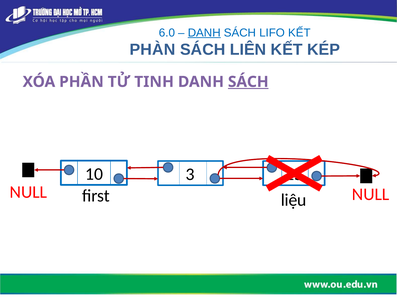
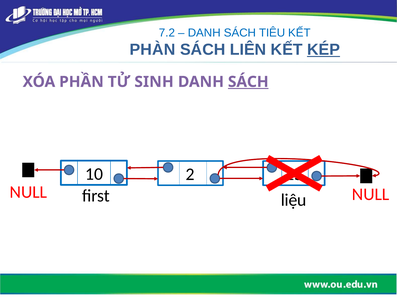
6.0: 6.0 -> 7.2
DANH at (204, 33) underline: present -> none
LIFO: LIFO -> TIÊU
KÉP underline: none -> present
TINH: TINH -> SINH
3: 3 -> 2
